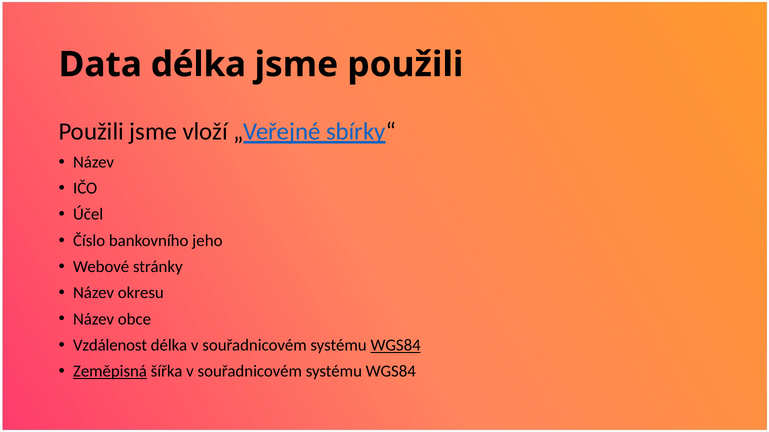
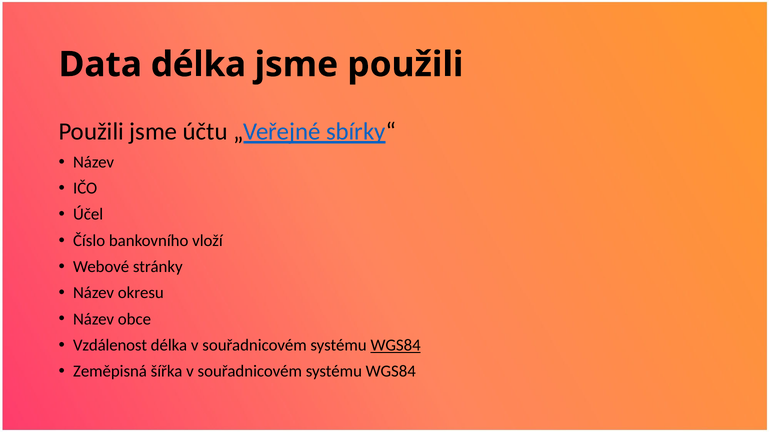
vloží: vloží -> účtu
jeho: jeho -> vloží
Zeměpisná underline: present -> none
